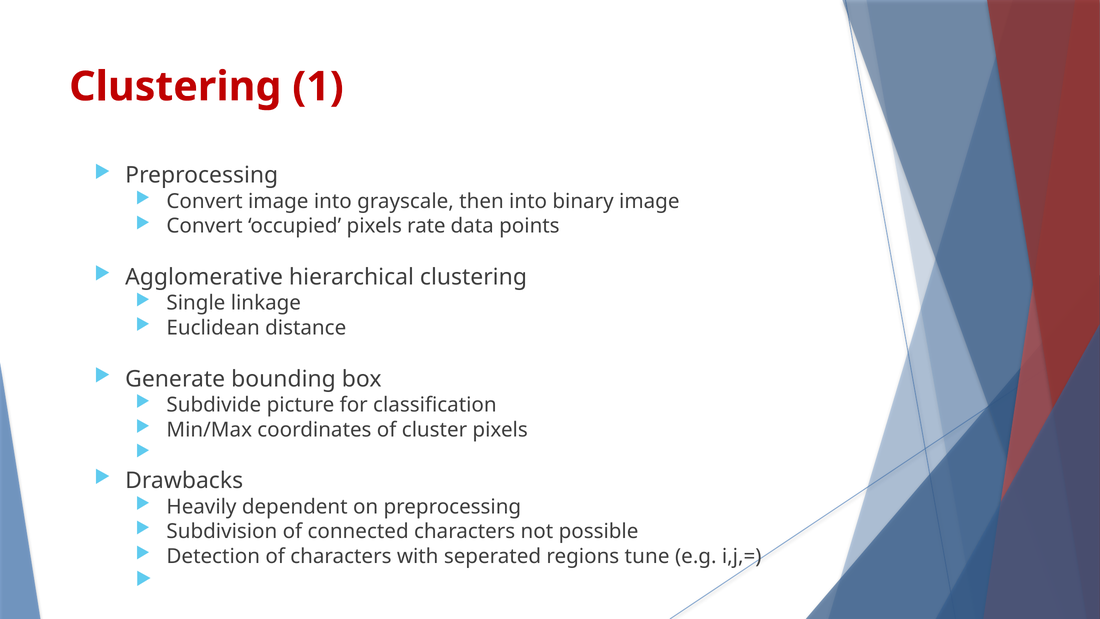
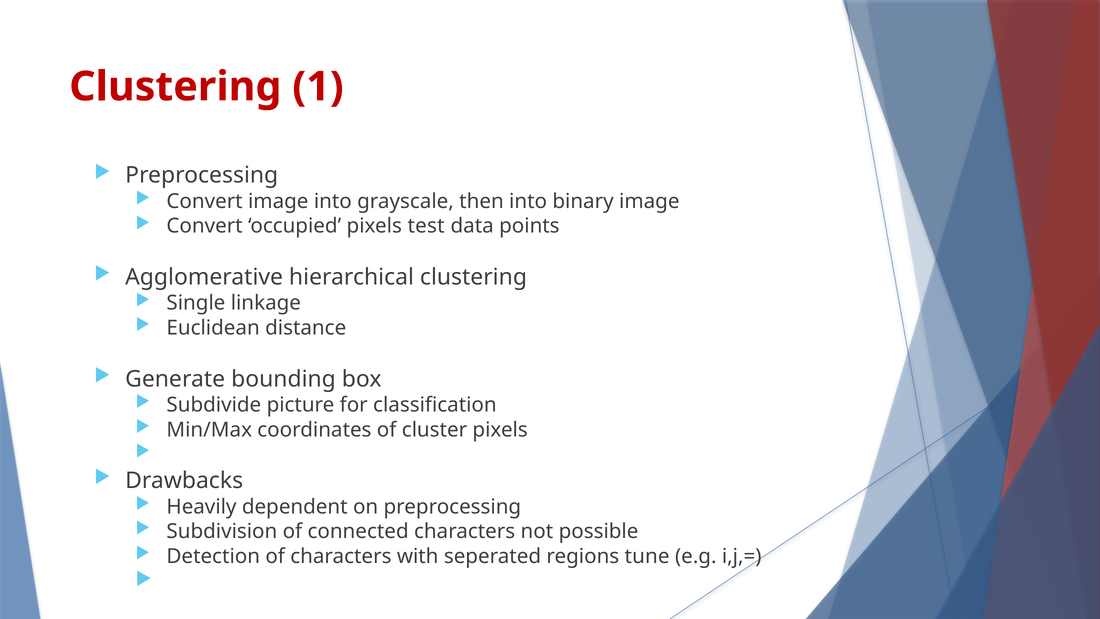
rate: rate -> test
